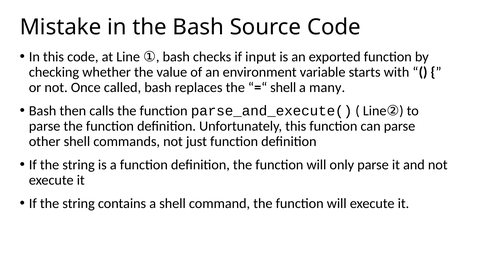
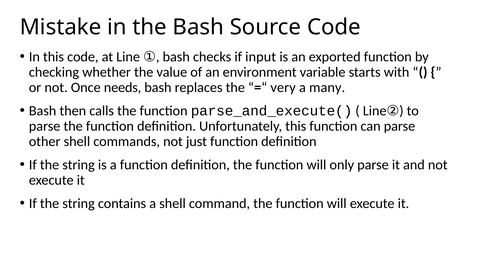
called: called -> needs
shell at (283, 87): shell -> very
